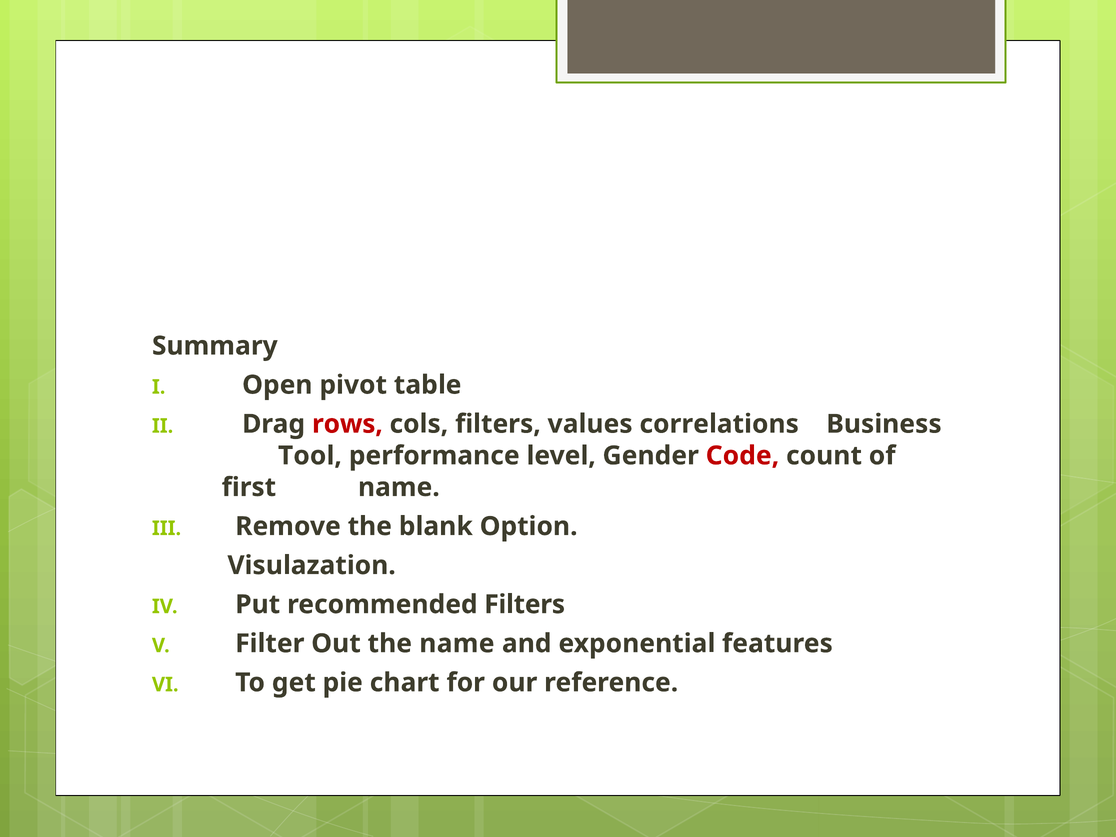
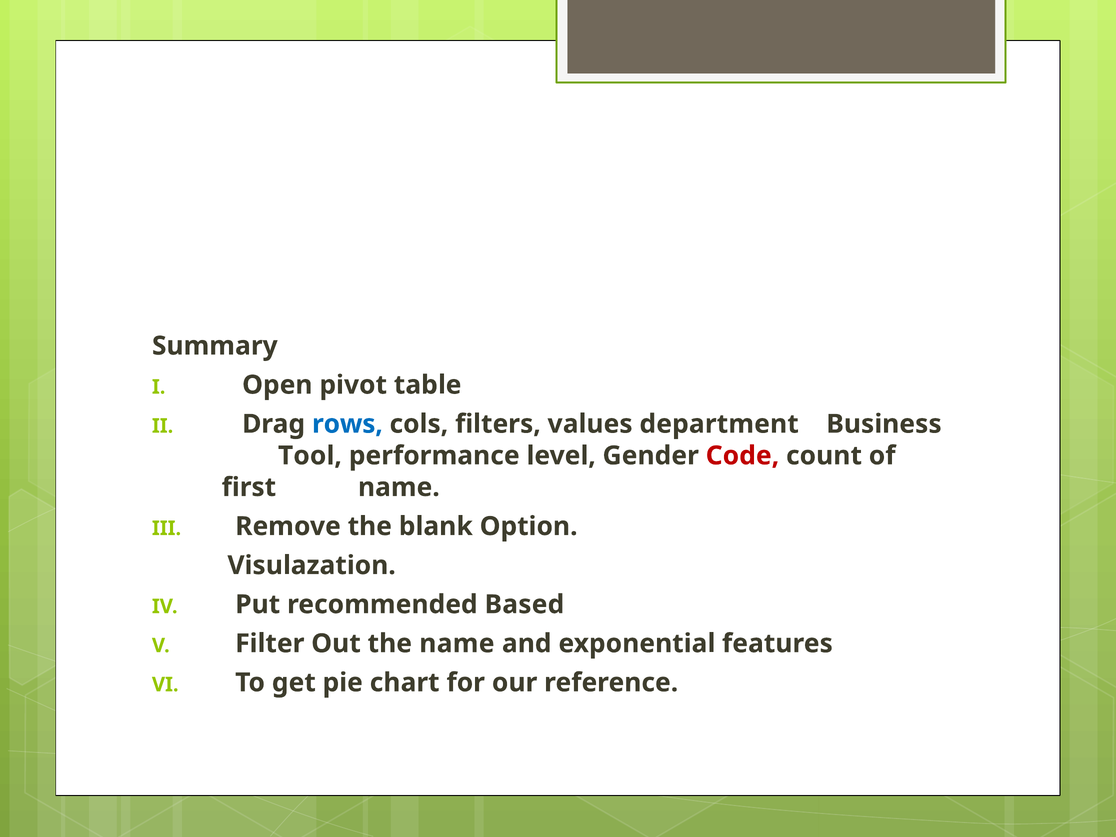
rows colour: red -> blue
correlations: correlations -> department
recommended Filters: Filters -> Based
